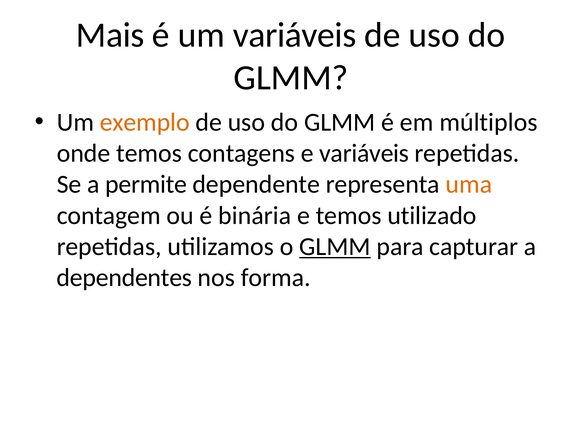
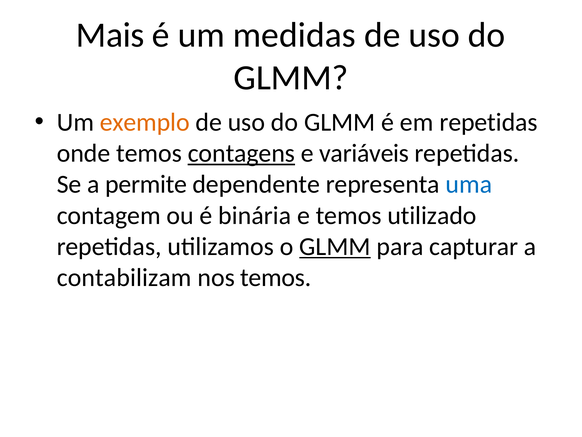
um variáveis: variáveis -> medidas
em múltiplos: múltiplos -> repetidas
contagens underline: none -> present
uma colour: orange -> blue
dependentes: dependentes -> contabilizam
nos forma: forma -> temos
